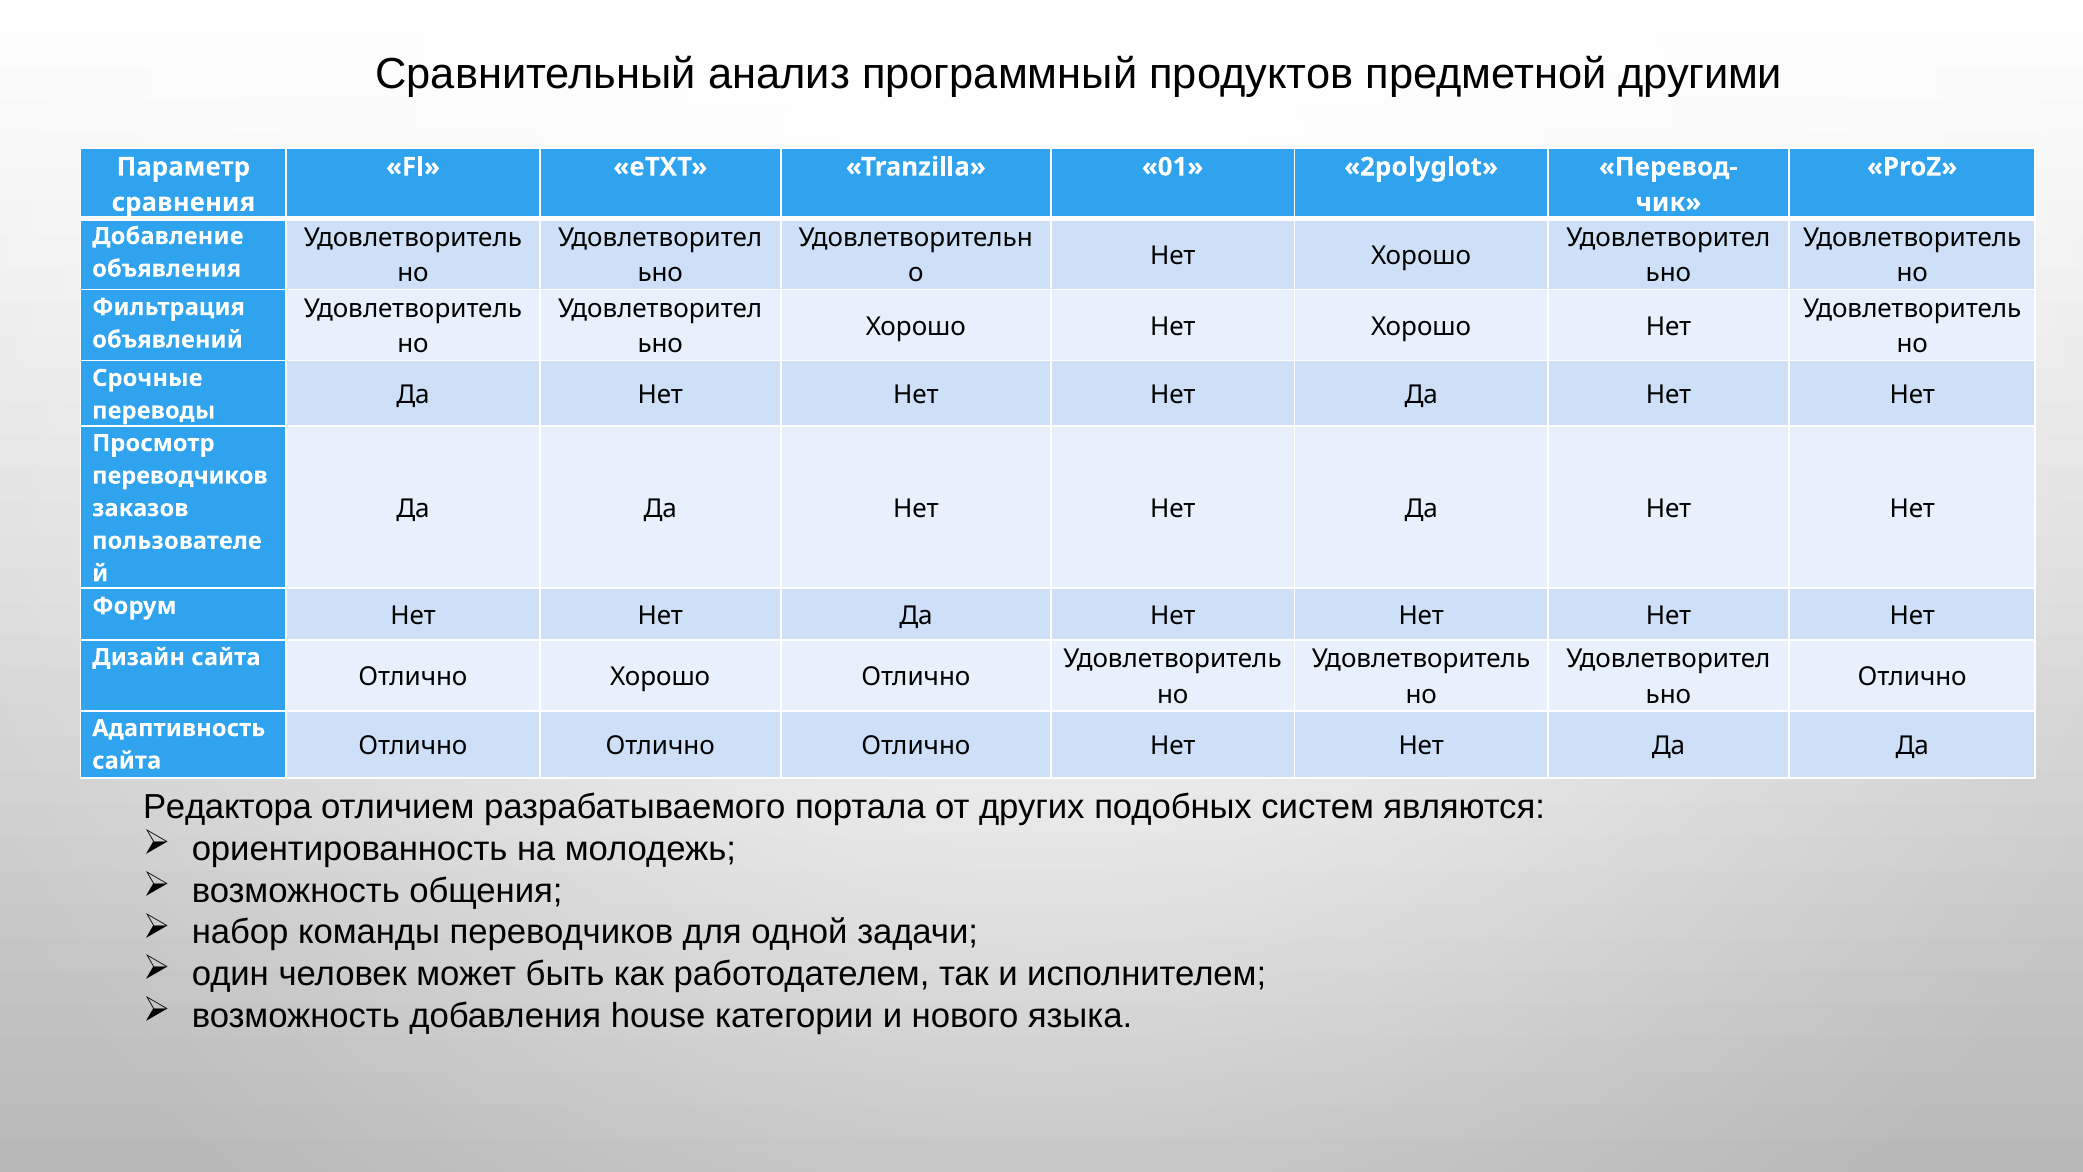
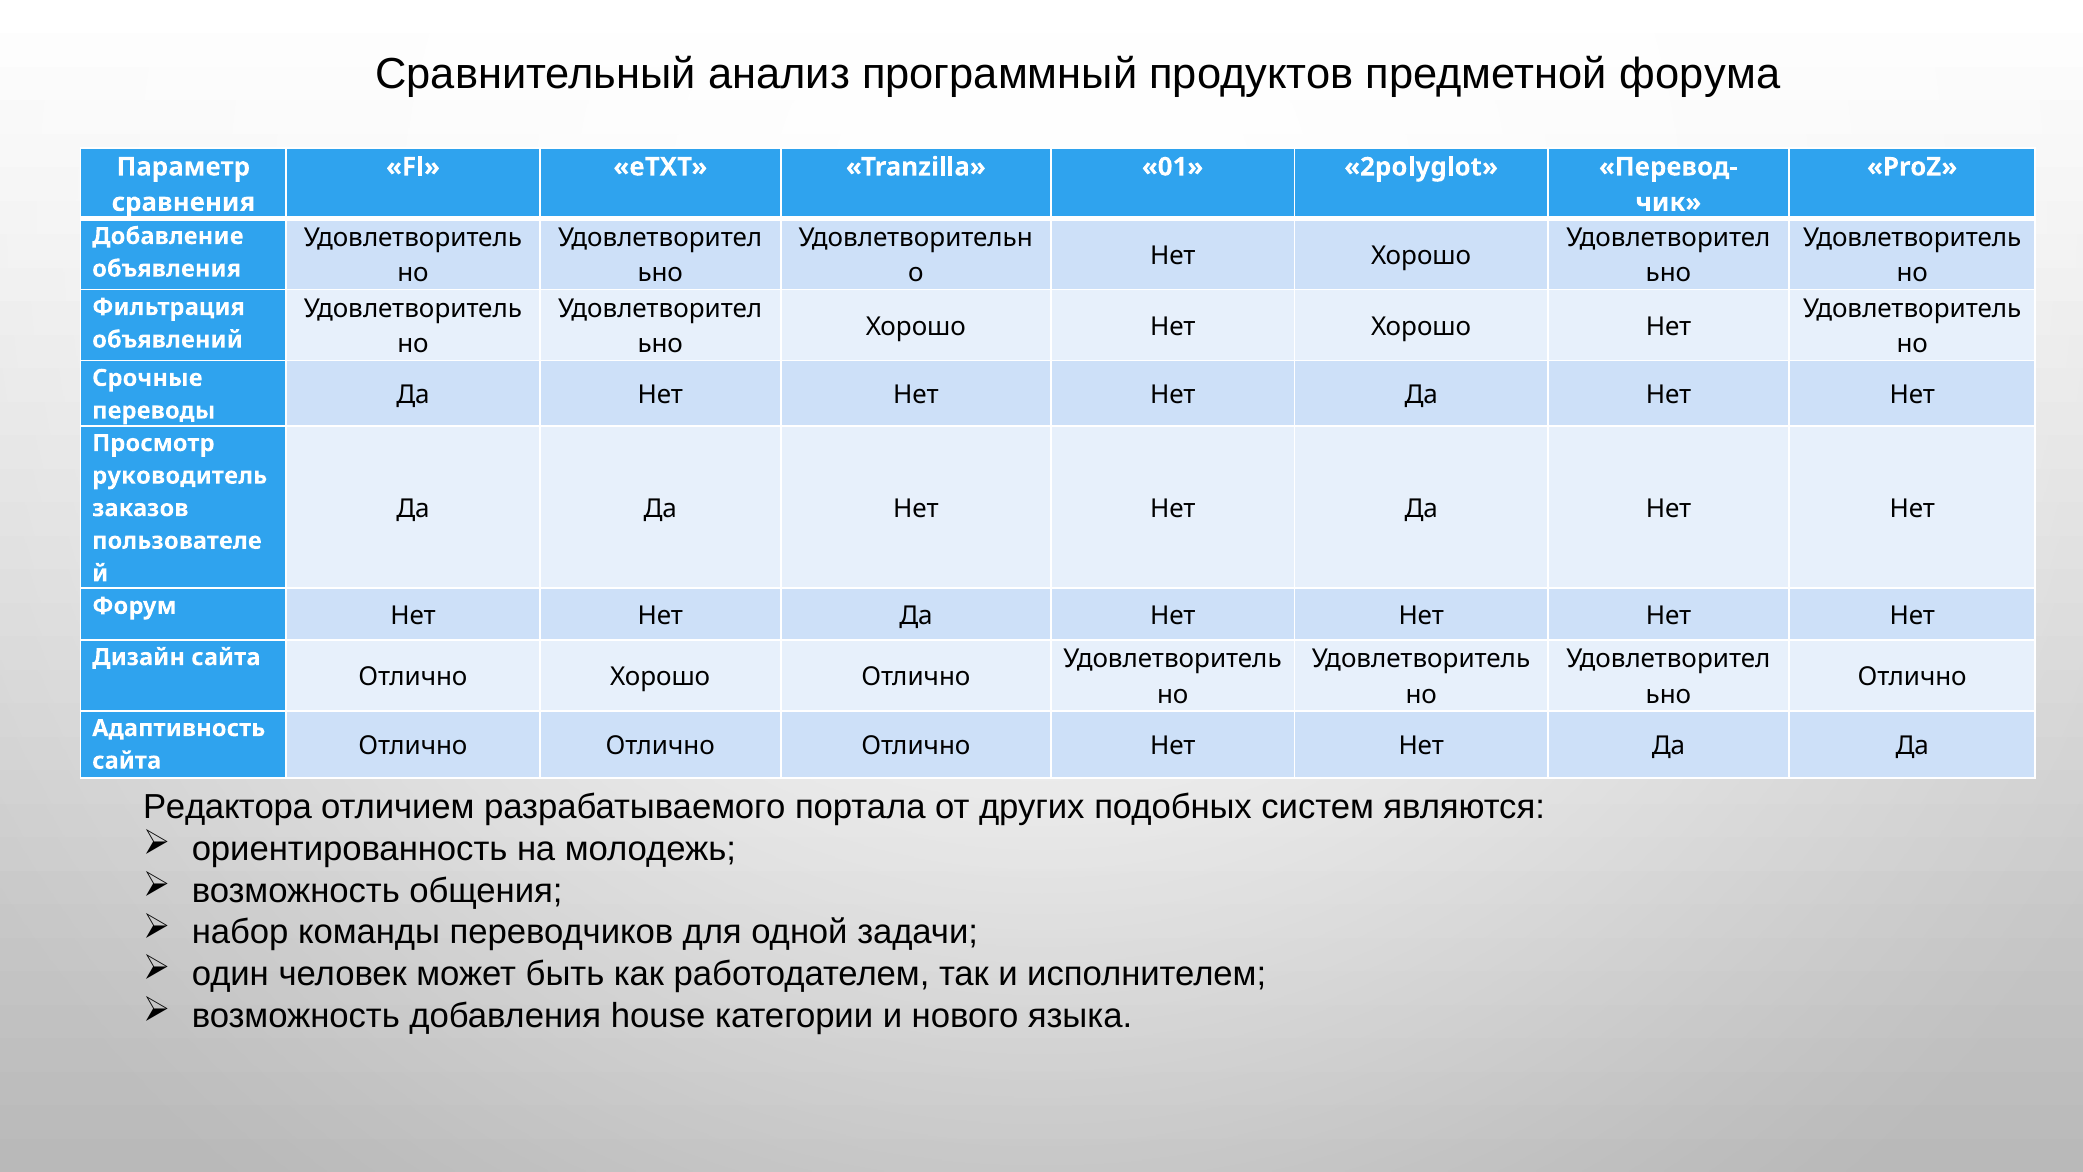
другими: другими -> форума
переводчиков at (180, 476): переводчиков -> руководитель
